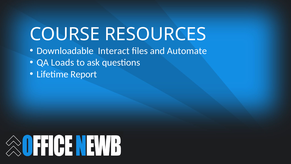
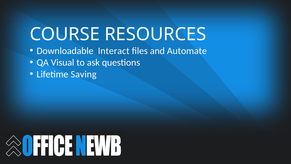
Loads: Loads -> Visual
Report: Report -> Saving
